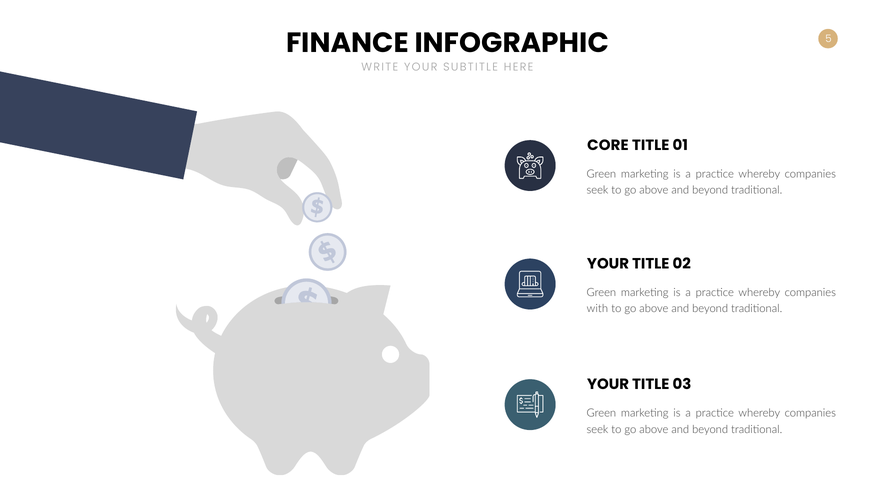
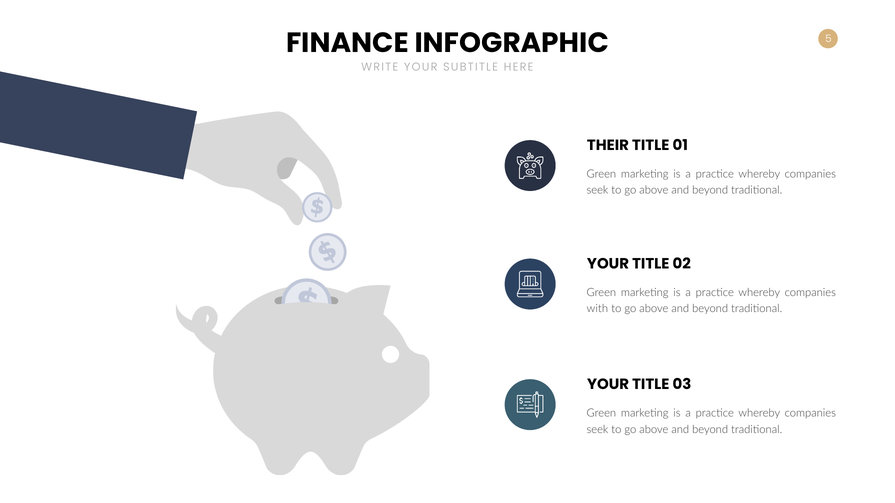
CORE: CORE -> THEIR
